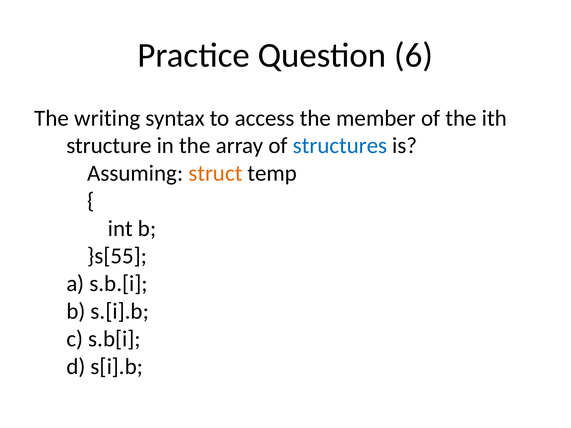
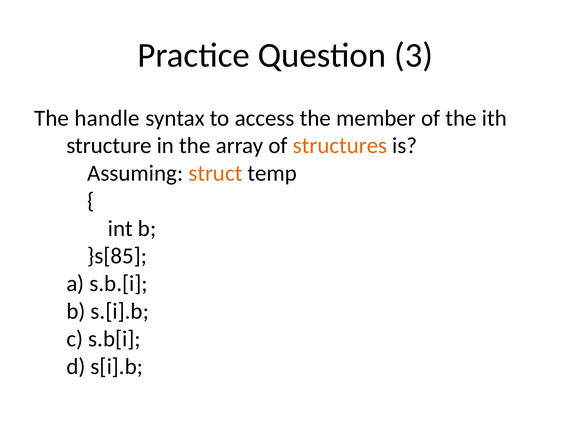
6: 6 -> 3
writing: writing -> handle
structures colour: blue -> orange
}s[55: }s[55 -> }s[85
